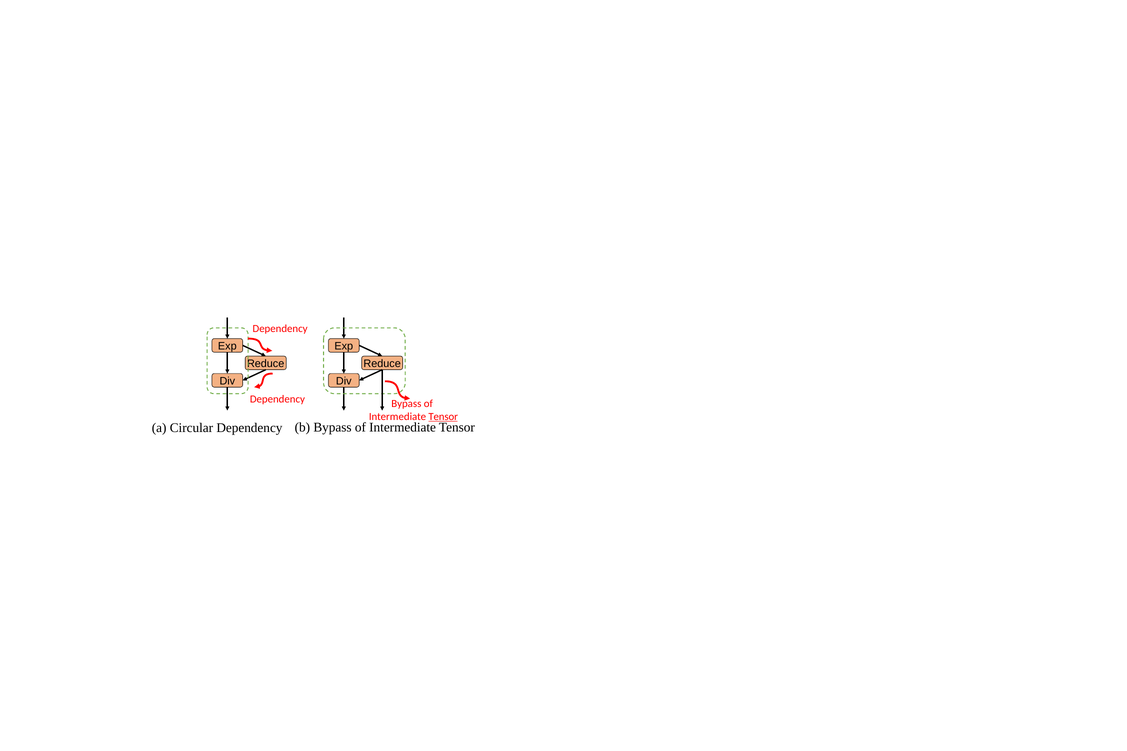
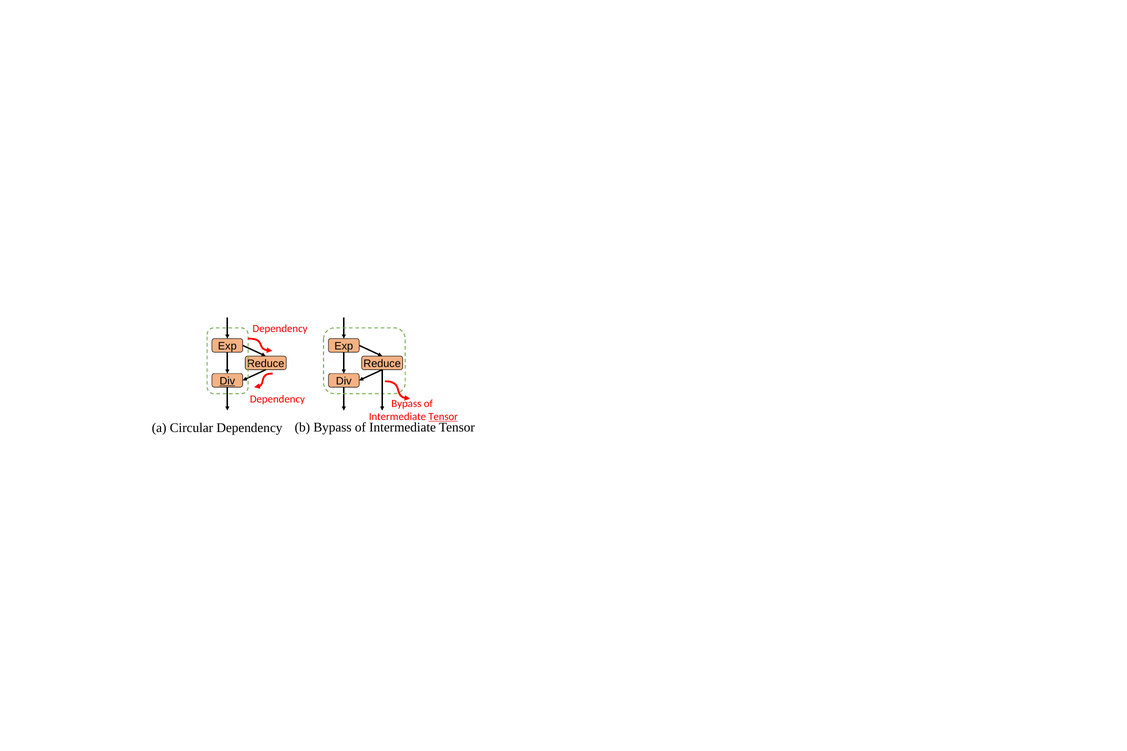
Div at (227, 381) underline: none -> present
